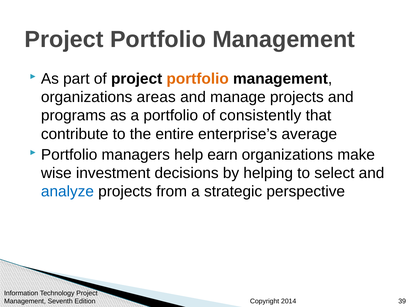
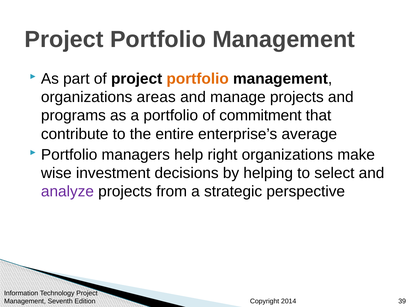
consistently: consistently -> commitment
earn: earn -> right
analyze colour: blue -> purple
